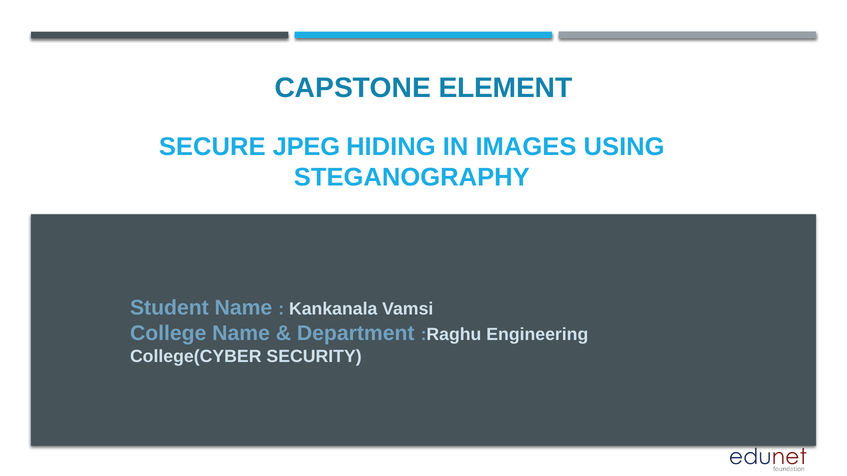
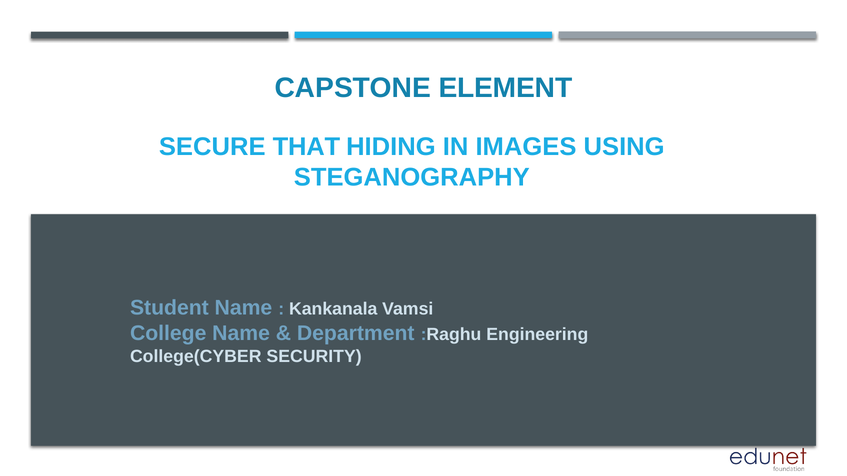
JPEG: JPEG -> THAT
